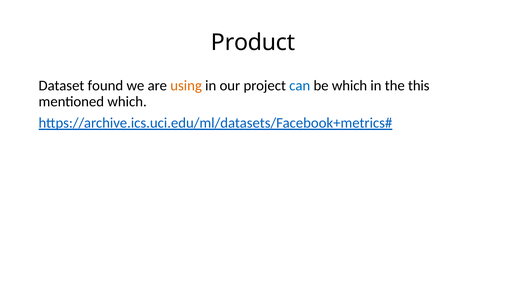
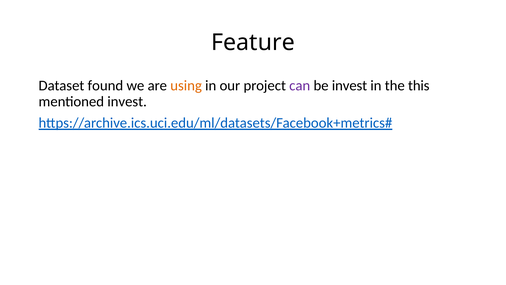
Product: Product -> Feature
can colour: blue -> purple
be which: which -> invest
mentioned which: which -> invest
